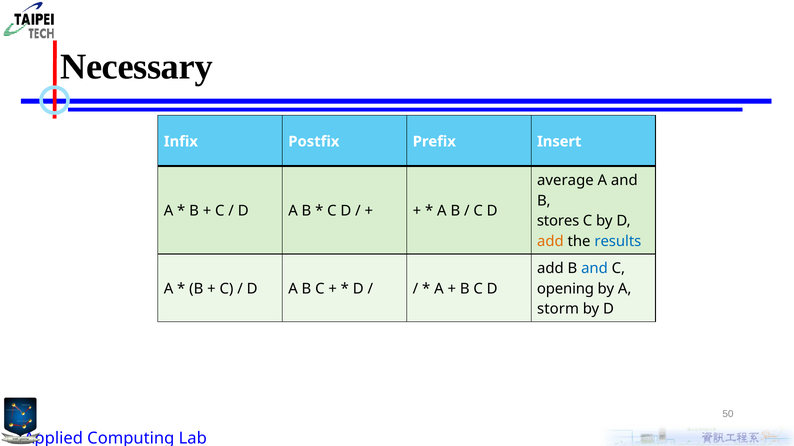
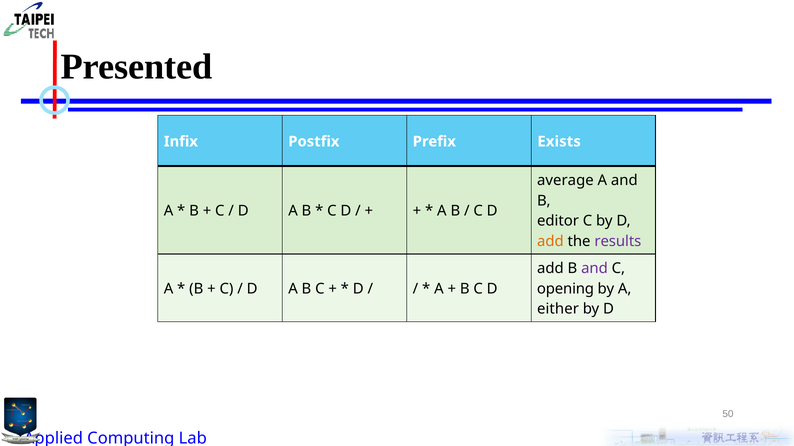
Necessary: Necessary -> Presented
Insert: Insert -> Exists
stores: stores -> editor
results colour: blue -> purple
and at (595, 269) colour: blue -> purple
storm: storm -> either
